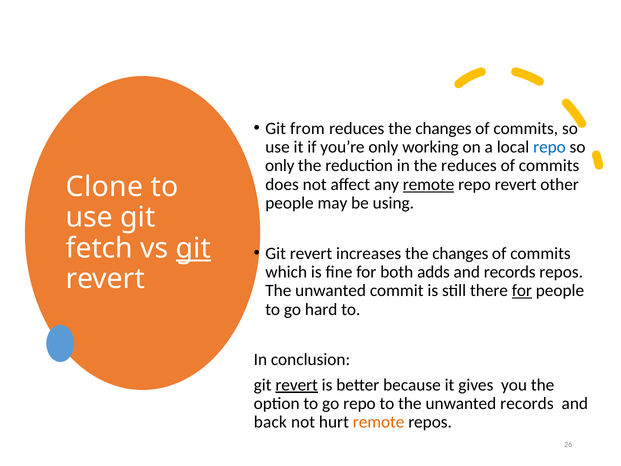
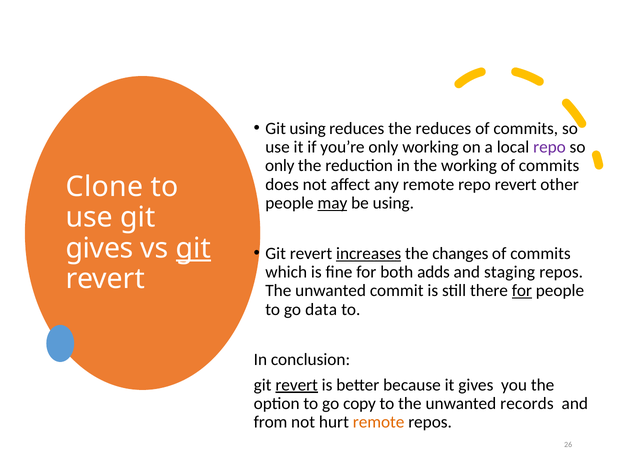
Git from: from -> using
reduces the changes: changes -> reduces
repo at (550, 147) colour: blue -> purple
the reduces: reduces -> working
remote at (429, 184) underline: present -> none
may underline: none -> present
fetch at (99, 248): fetch -> gives
increases underline: none -> present
and records: records -> staging
hard: hard -> data
go repo: repo -> copy
back: back -> from
